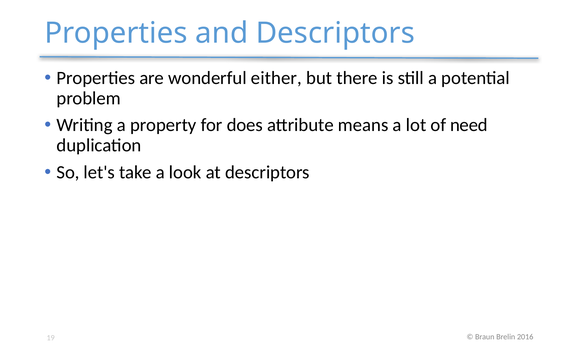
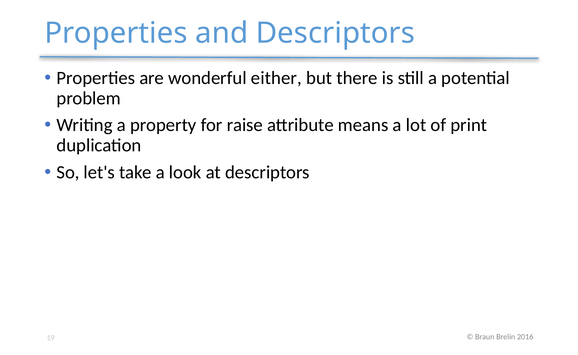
does: does -> raise
need: need -> print
